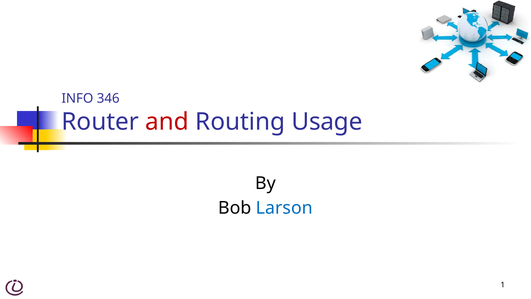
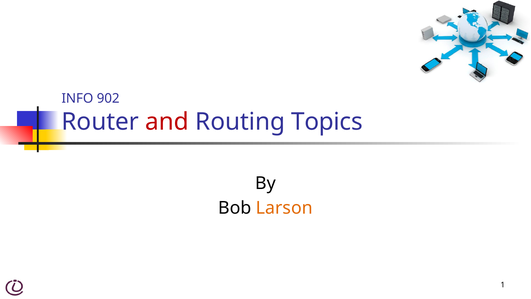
346: 346 -> 902
Usage: Usage -> Topics
Larson colour: blue -> orange
